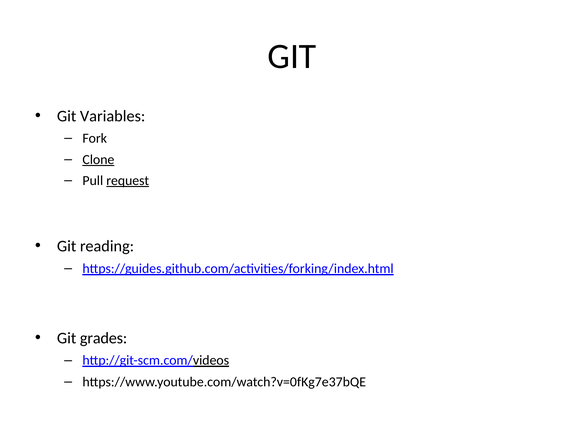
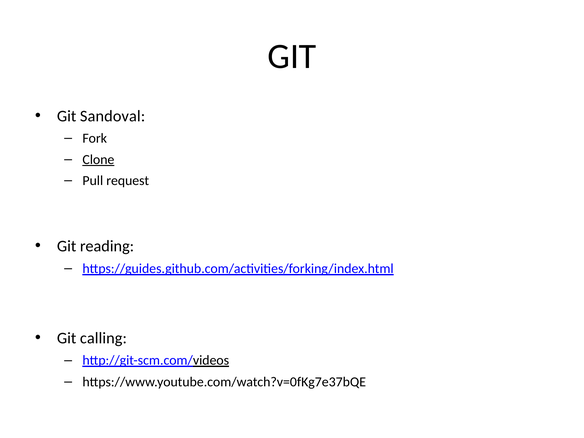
Variables: Variables -> Sandoval
request underline: present -> none
grades: grades -> calling
